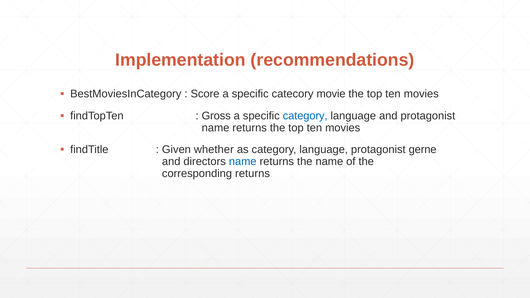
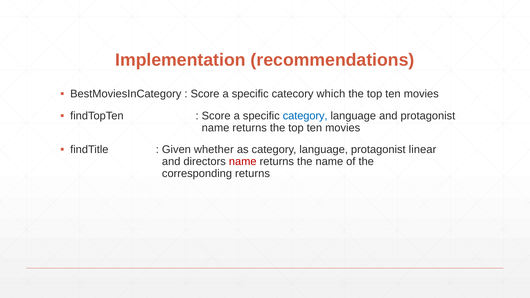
movie: movie -> which
Gross at (216, 116): Gross -> Score
gerne: gerne -> linear
name at (243, 162) colour: blue -> red
